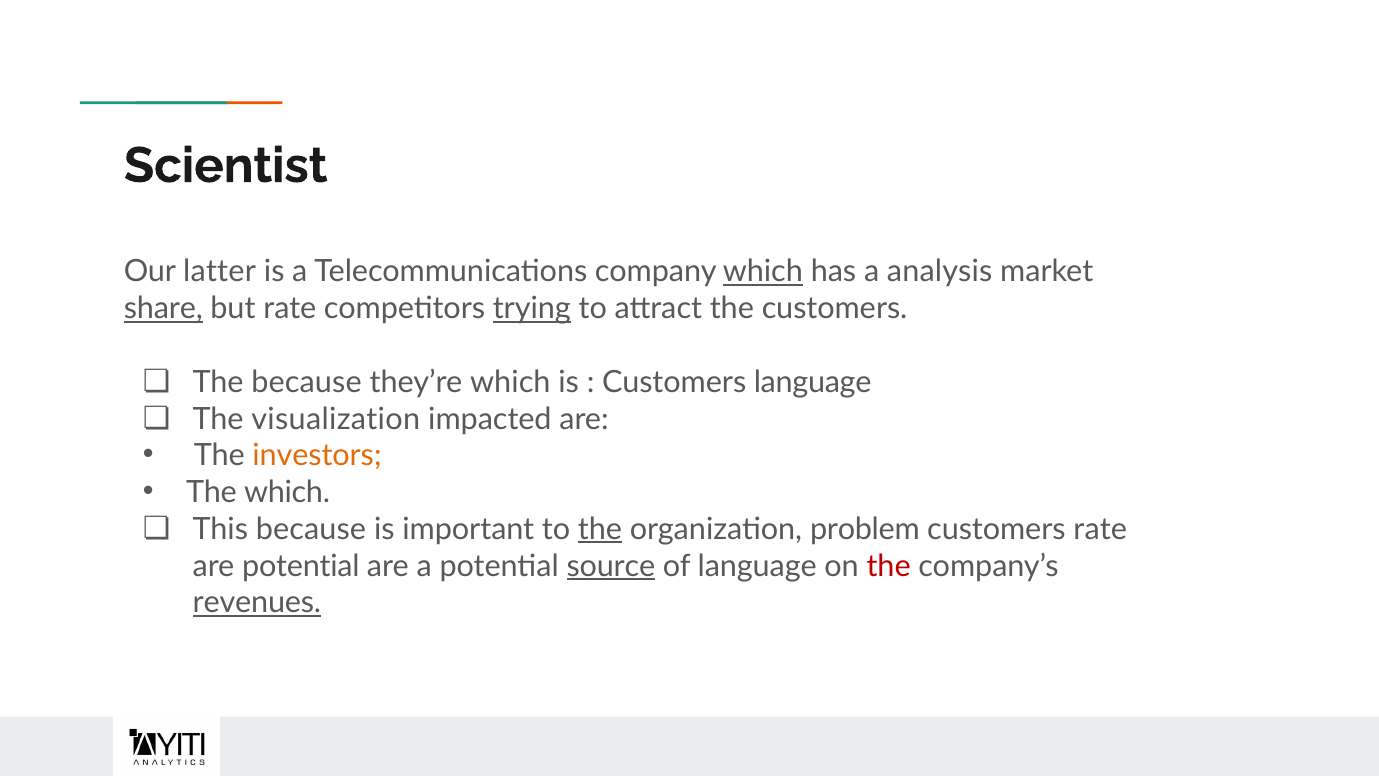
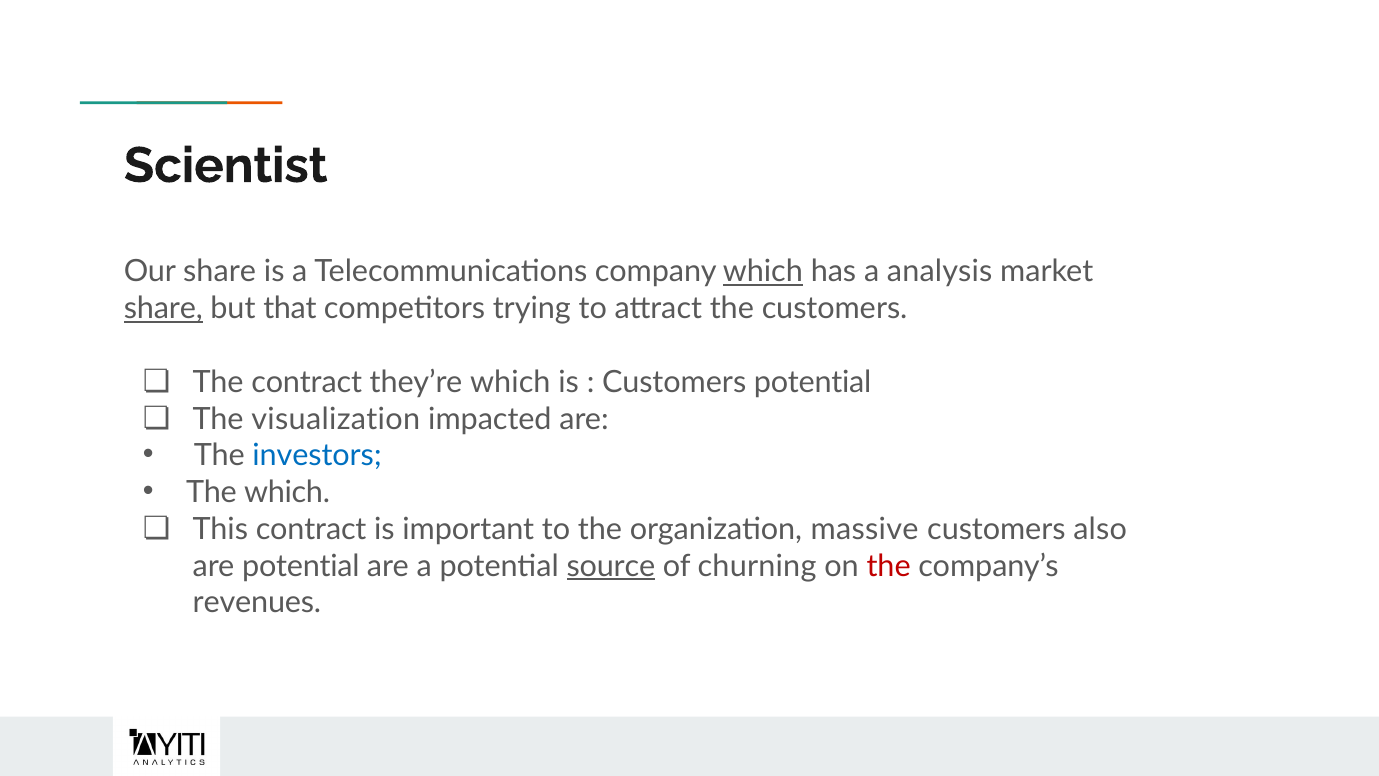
Our latter: latter -> share
but rate: rate -> that
trying underline: present -> none
The because: because -> contract
Customers language: language -> potential
investors colour: orange -> blue
This because: because -> contract
the at (600, 529) underline: present -> none
problem: problem -> massive
customers rate: rate -> also
of language: language -> churning
revenues underline: present -> none
